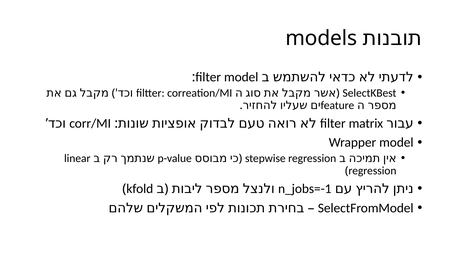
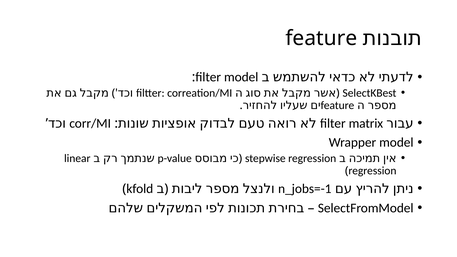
models at (321, 38): models -> feature
